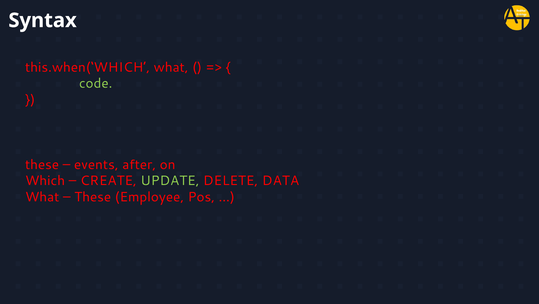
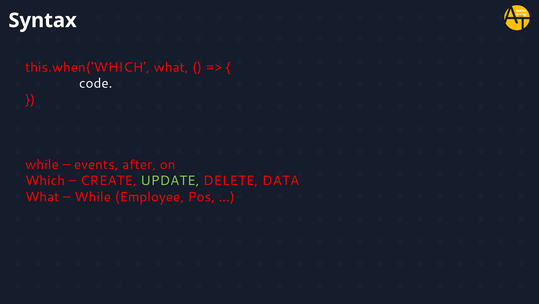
code colour: light green -> white
these at (42, 164): these -> while
These at (93, 197): These -> While
